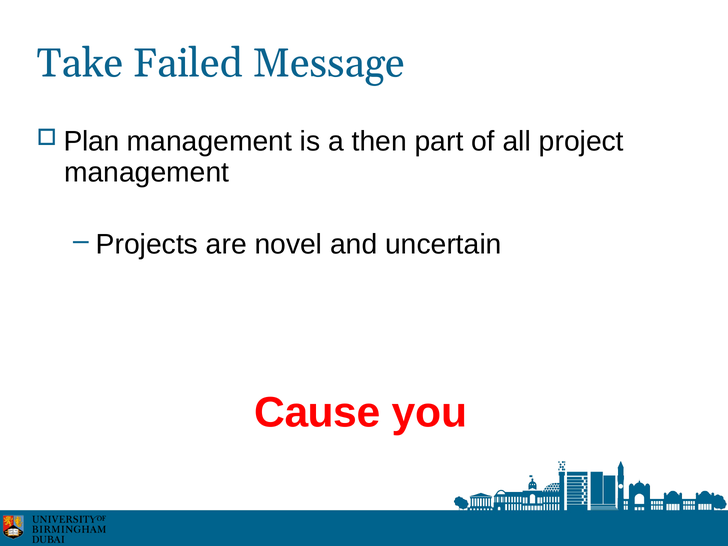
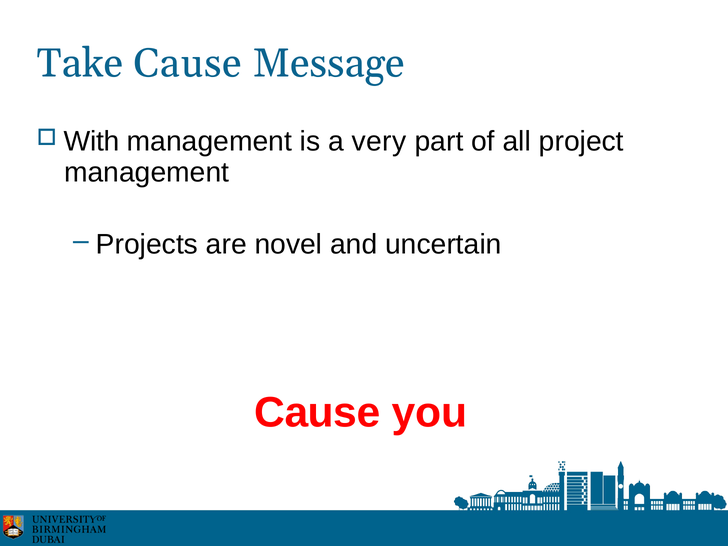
Take Failed: Failed -> Cause
Plan: Plan -> With
then: then -> very
